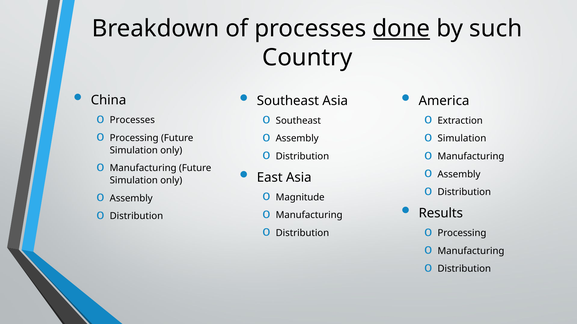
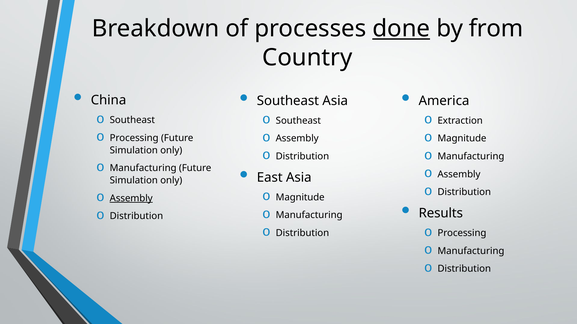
such: such -> from
Processes at (132, 120): Processes -> Southeast
Simulation at (462, 139): Simulation -> Magnitude
Assembly at (131, 199) underline: none -> present
